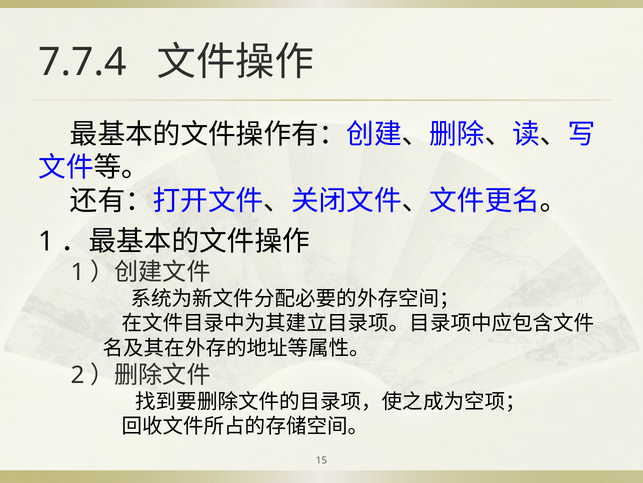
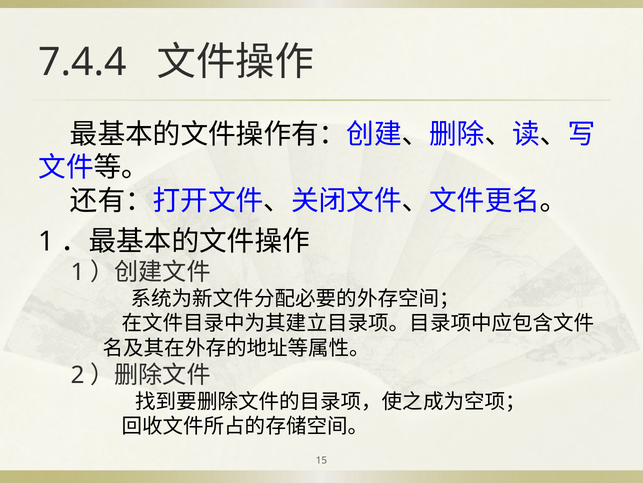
7.7.4: 7.7.4 -> 7.4.4
